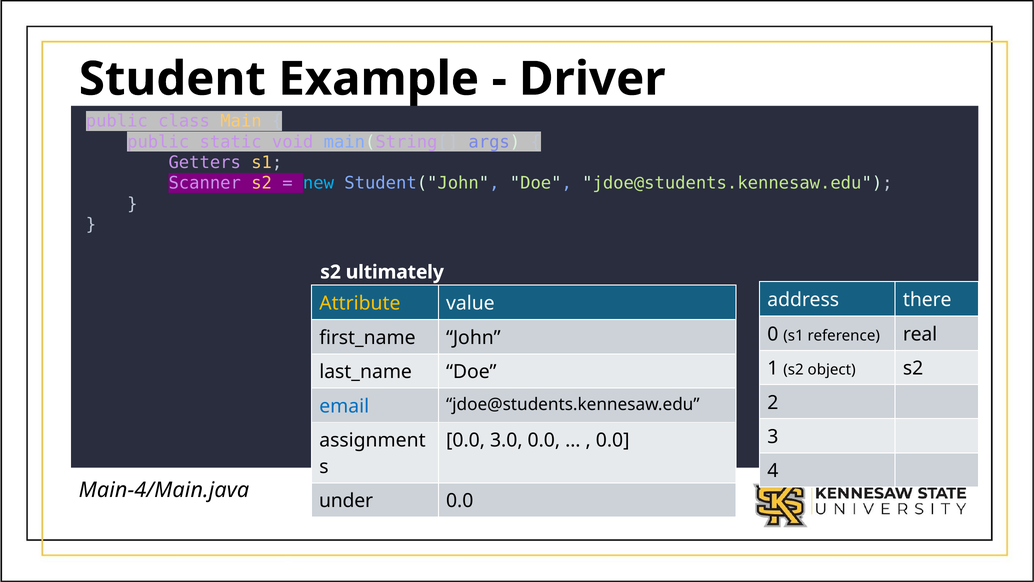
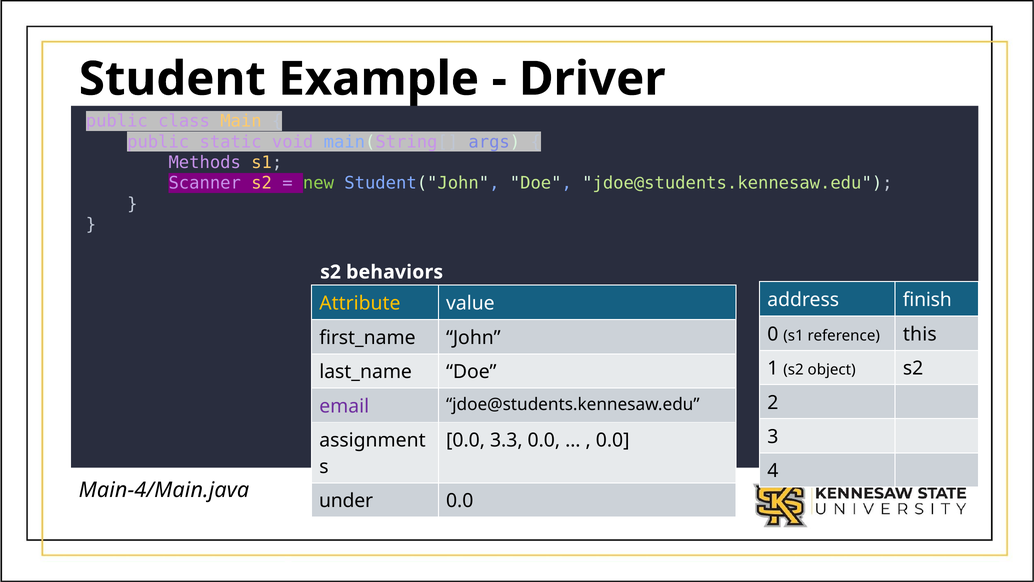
Getters: Getters -> Methods
new colour: light blue -> light green
ultimately: ultimately -> behaviors
there: there -> finish
real: real -> this
email colour: blue -> purple
3.0: 3.0 -> 3.3
